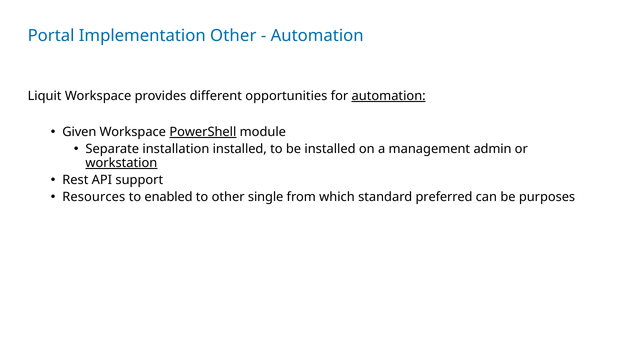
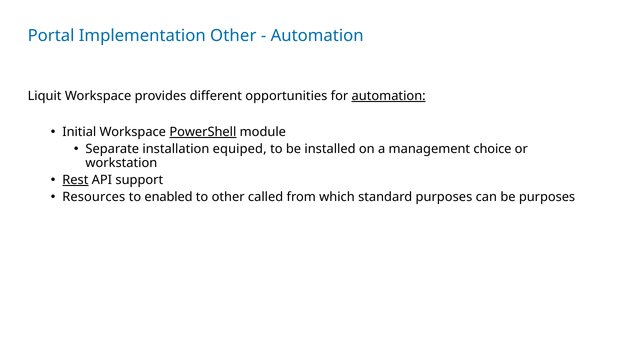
Given: Given -> Initial
installation installed: installed -> equiped
admin: admin -> choice
workstation underline: present -> none
Rest underline: none -> present
single: single -> called
standard preferred: preferred -> purposes
